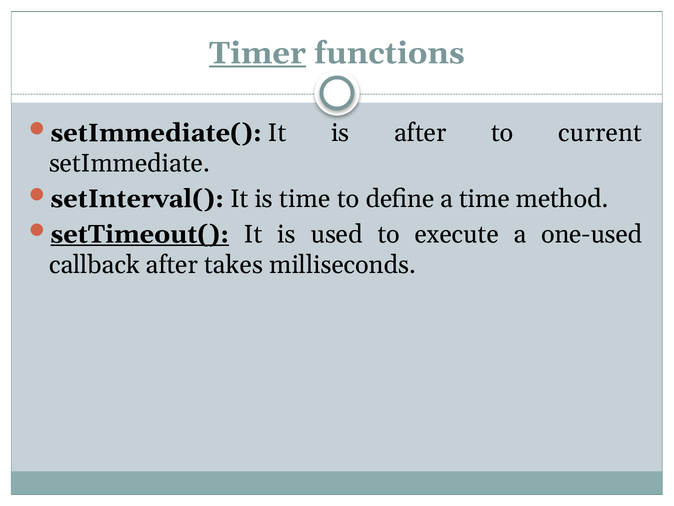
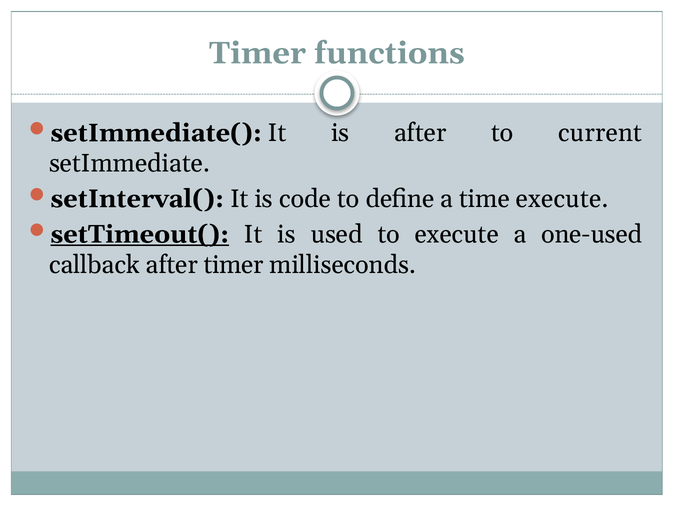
Timer at (257, 53) underline: present -> none
is time: time -> code
time method: method -> execute
after takes: takes -> timer
